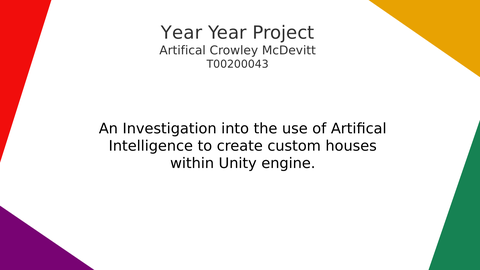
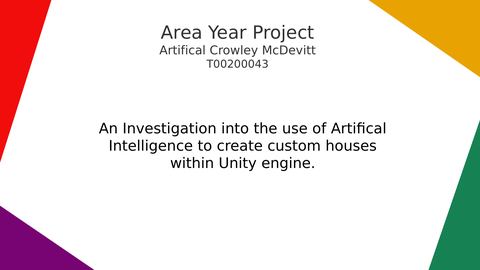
Year at (182, 33): Year -> Area
